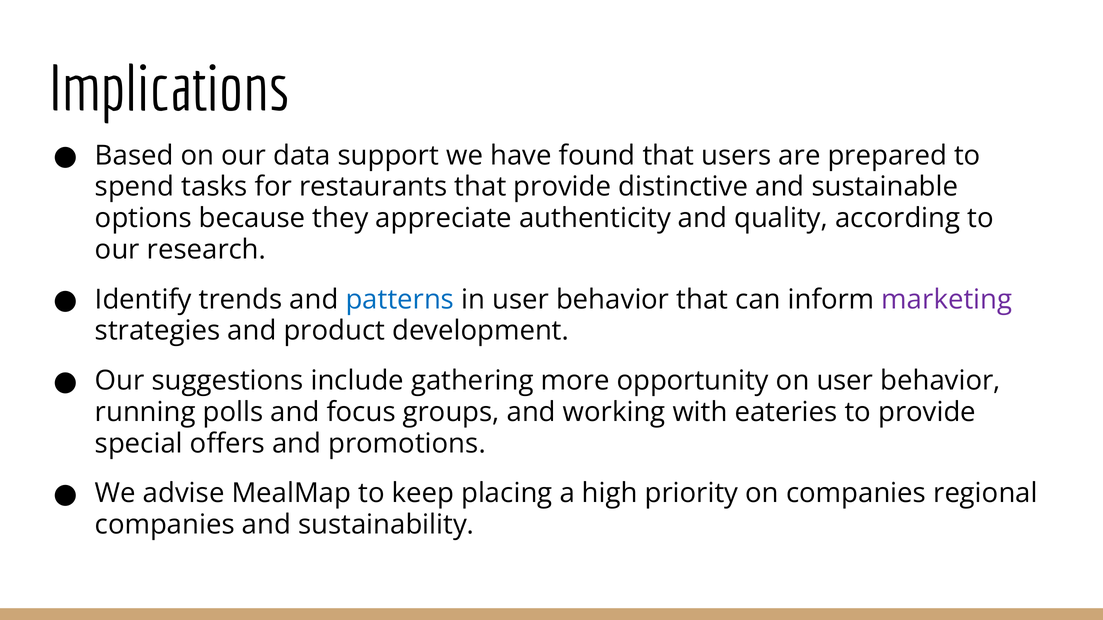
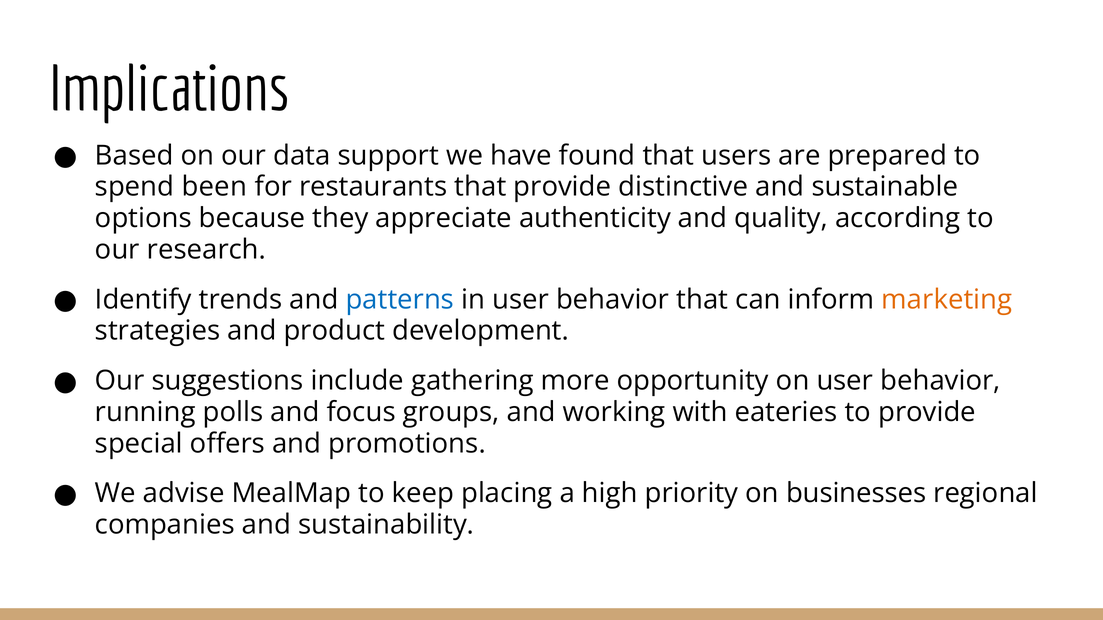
tasks: tasks -> been
marketing colour: purple -> orange
on companies: companies -> businesses
